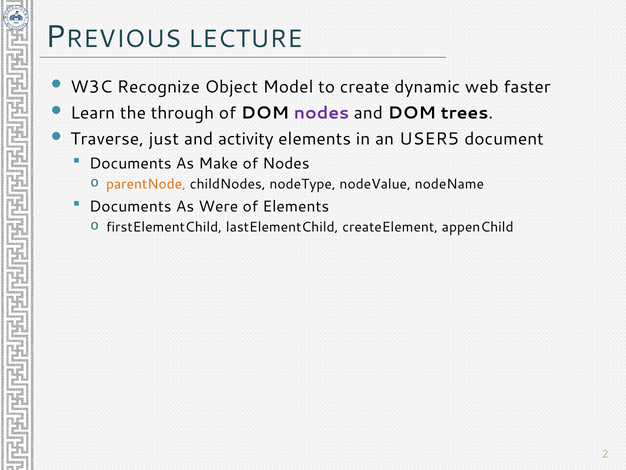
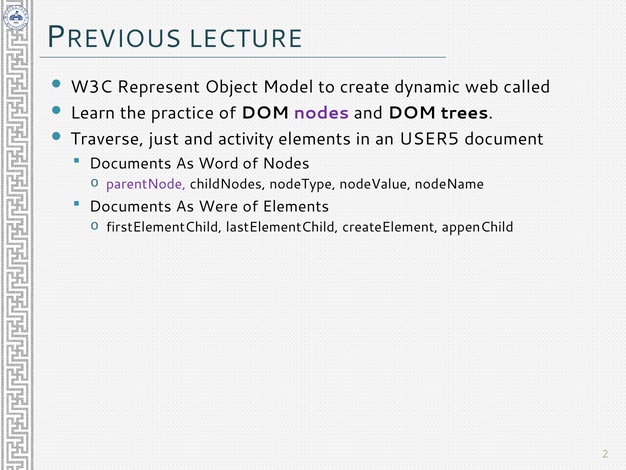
Recognize: Recognize -> Represent
faster: faster -> called
through: through -> practice
Make: Make -> Word
parentNode colour: orange -> purple
